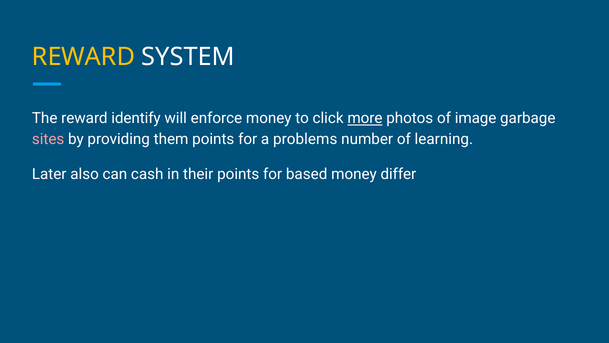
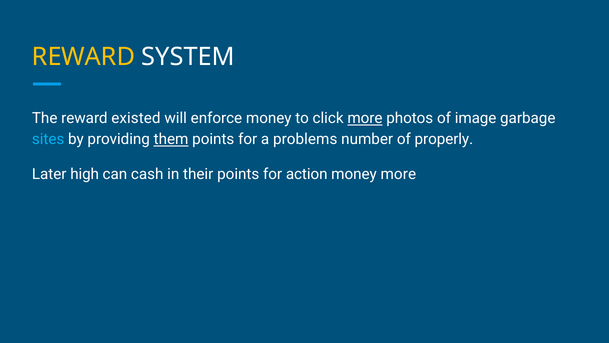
identify: identify -> existed
sites colour: pink -> light blue
them underline: none -> present
learning: learning -> properly
also: also -> high
based: based -> action
money differ: differ -> more
